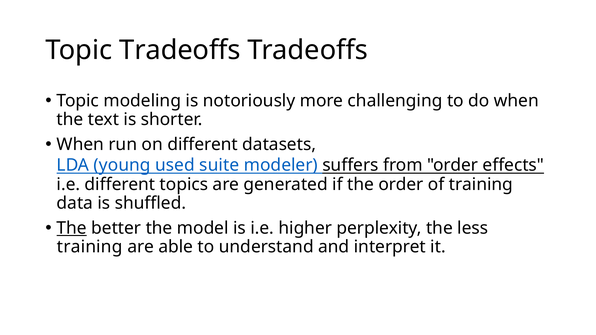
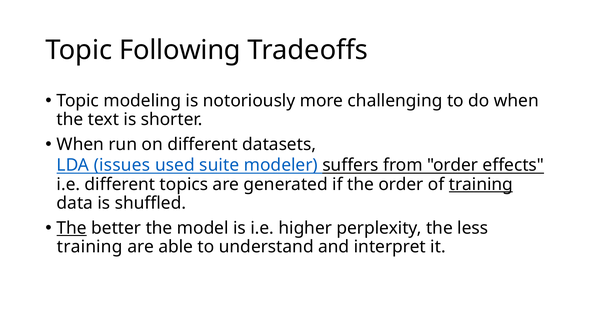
Topic Tradeoffs: Tradeoffs -> Following
young: young -> issues
training at (481, 185) underline: none -> present
